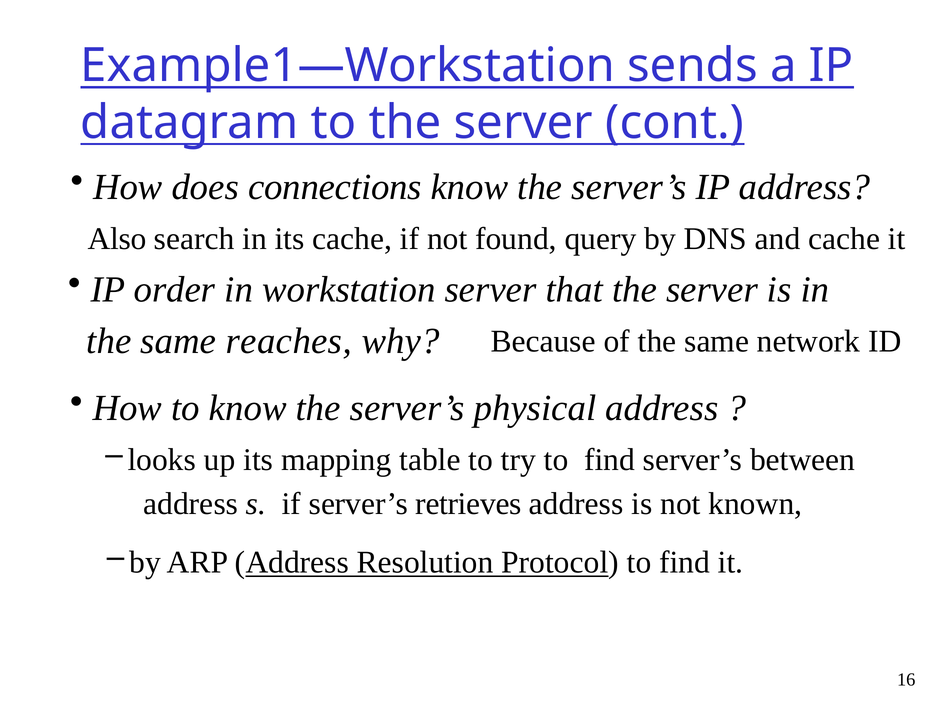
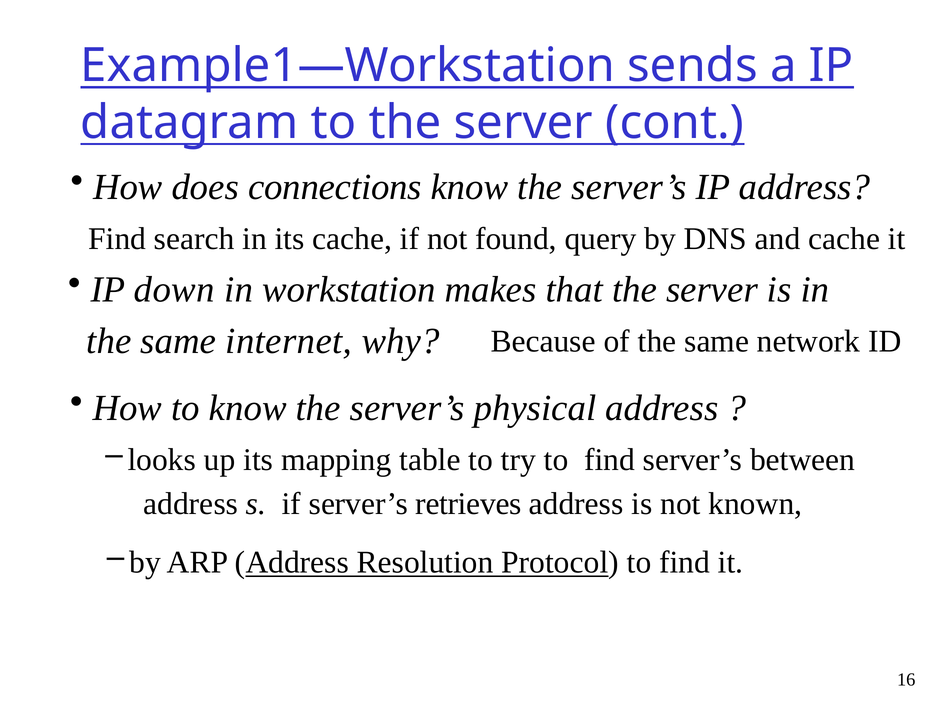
Also at (117, 239): Also -> Find
order: order -> down
workstation server: server -> makes
reaches: reaches -> internet
